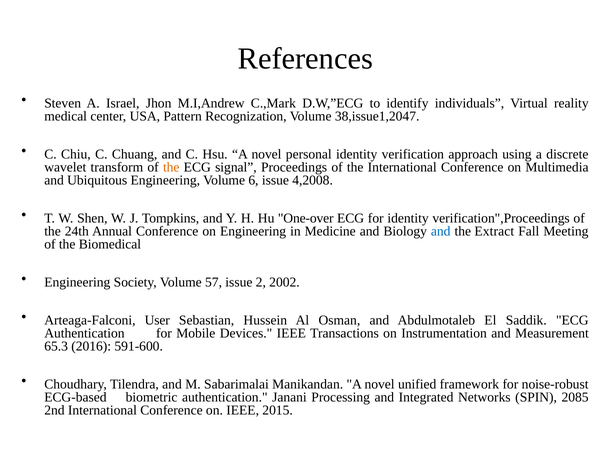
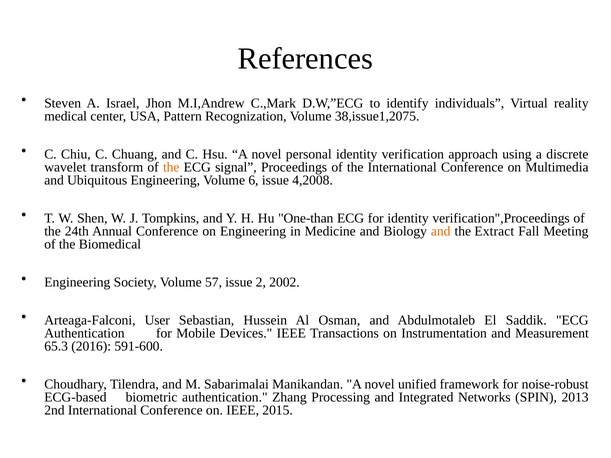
38,issue1,2047: 38,issue1,2047 -> 38,issue1,2075
One-over: One-over -> One-than
and at (441, 231) colour: blue -> orange
Janani: Janani -> Zhang
2085: 2085 -> 2013
